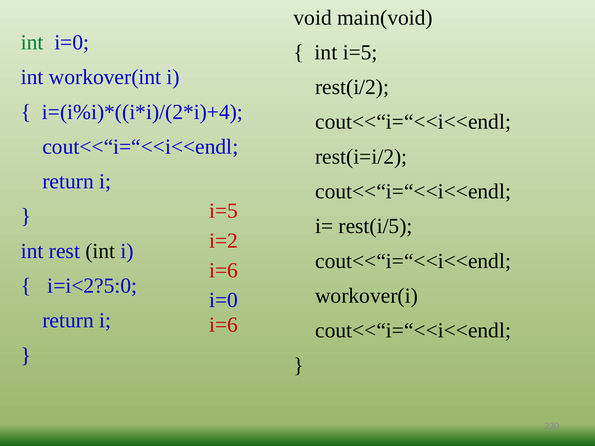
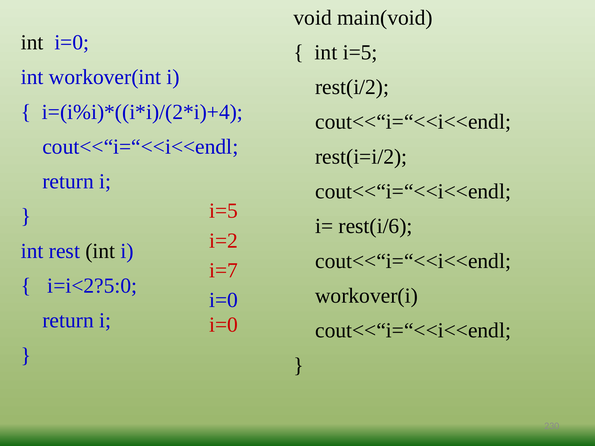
int at (32, 42) colour: green -> black
rest(i/5: rest(i/5 -> rest(i/6
i=6 at (224, 270): i=6 -> i=7
i=6 at (224, 325): i=6 -> i=0
